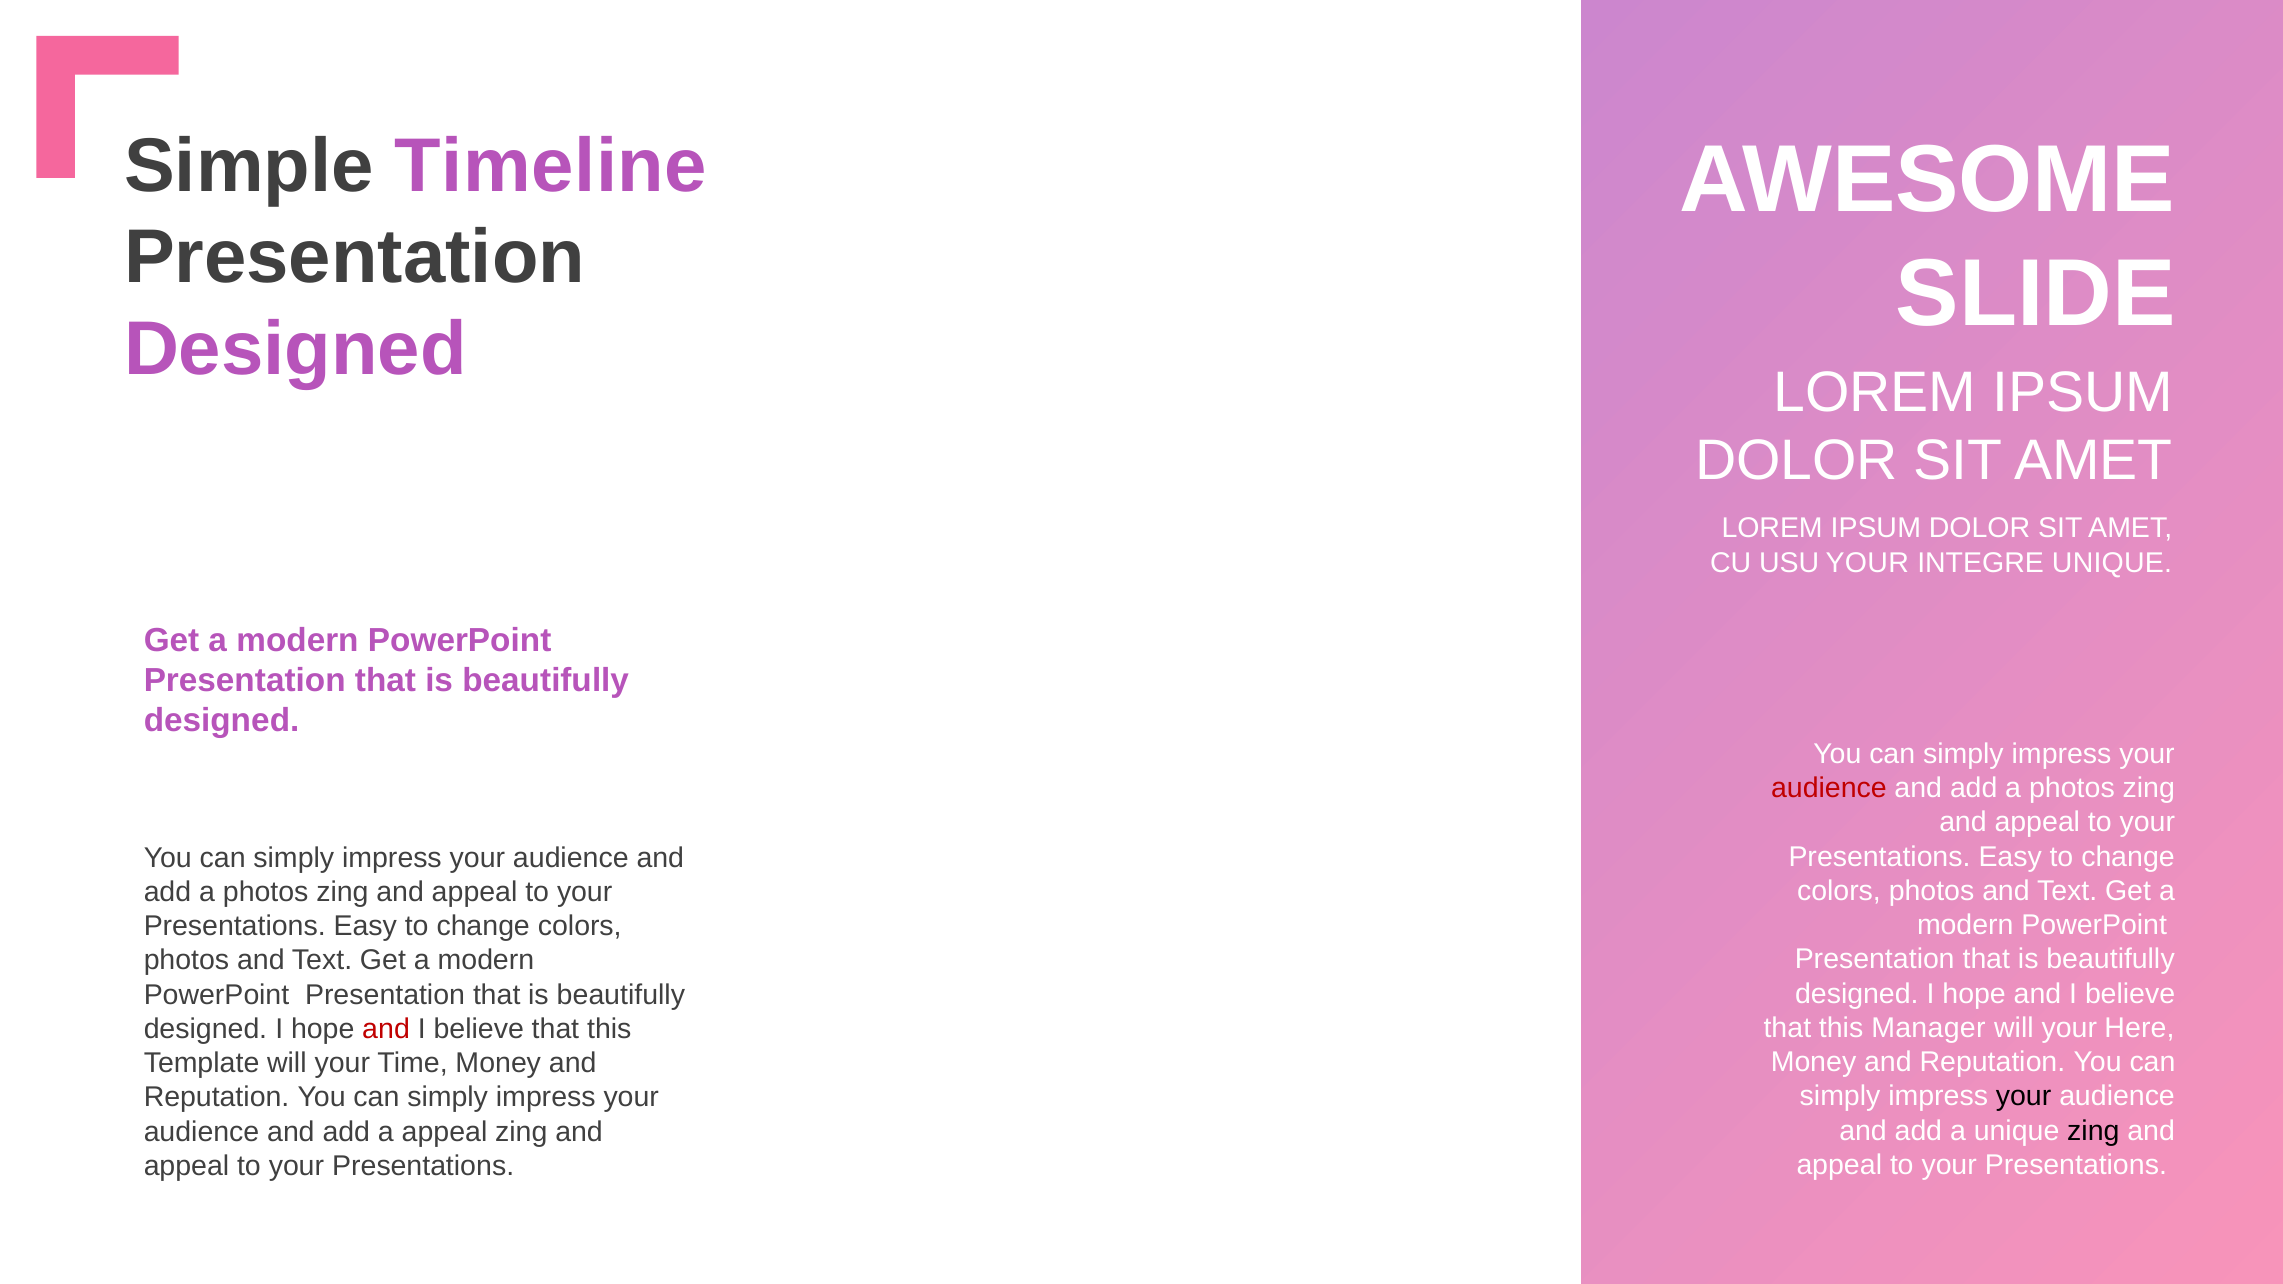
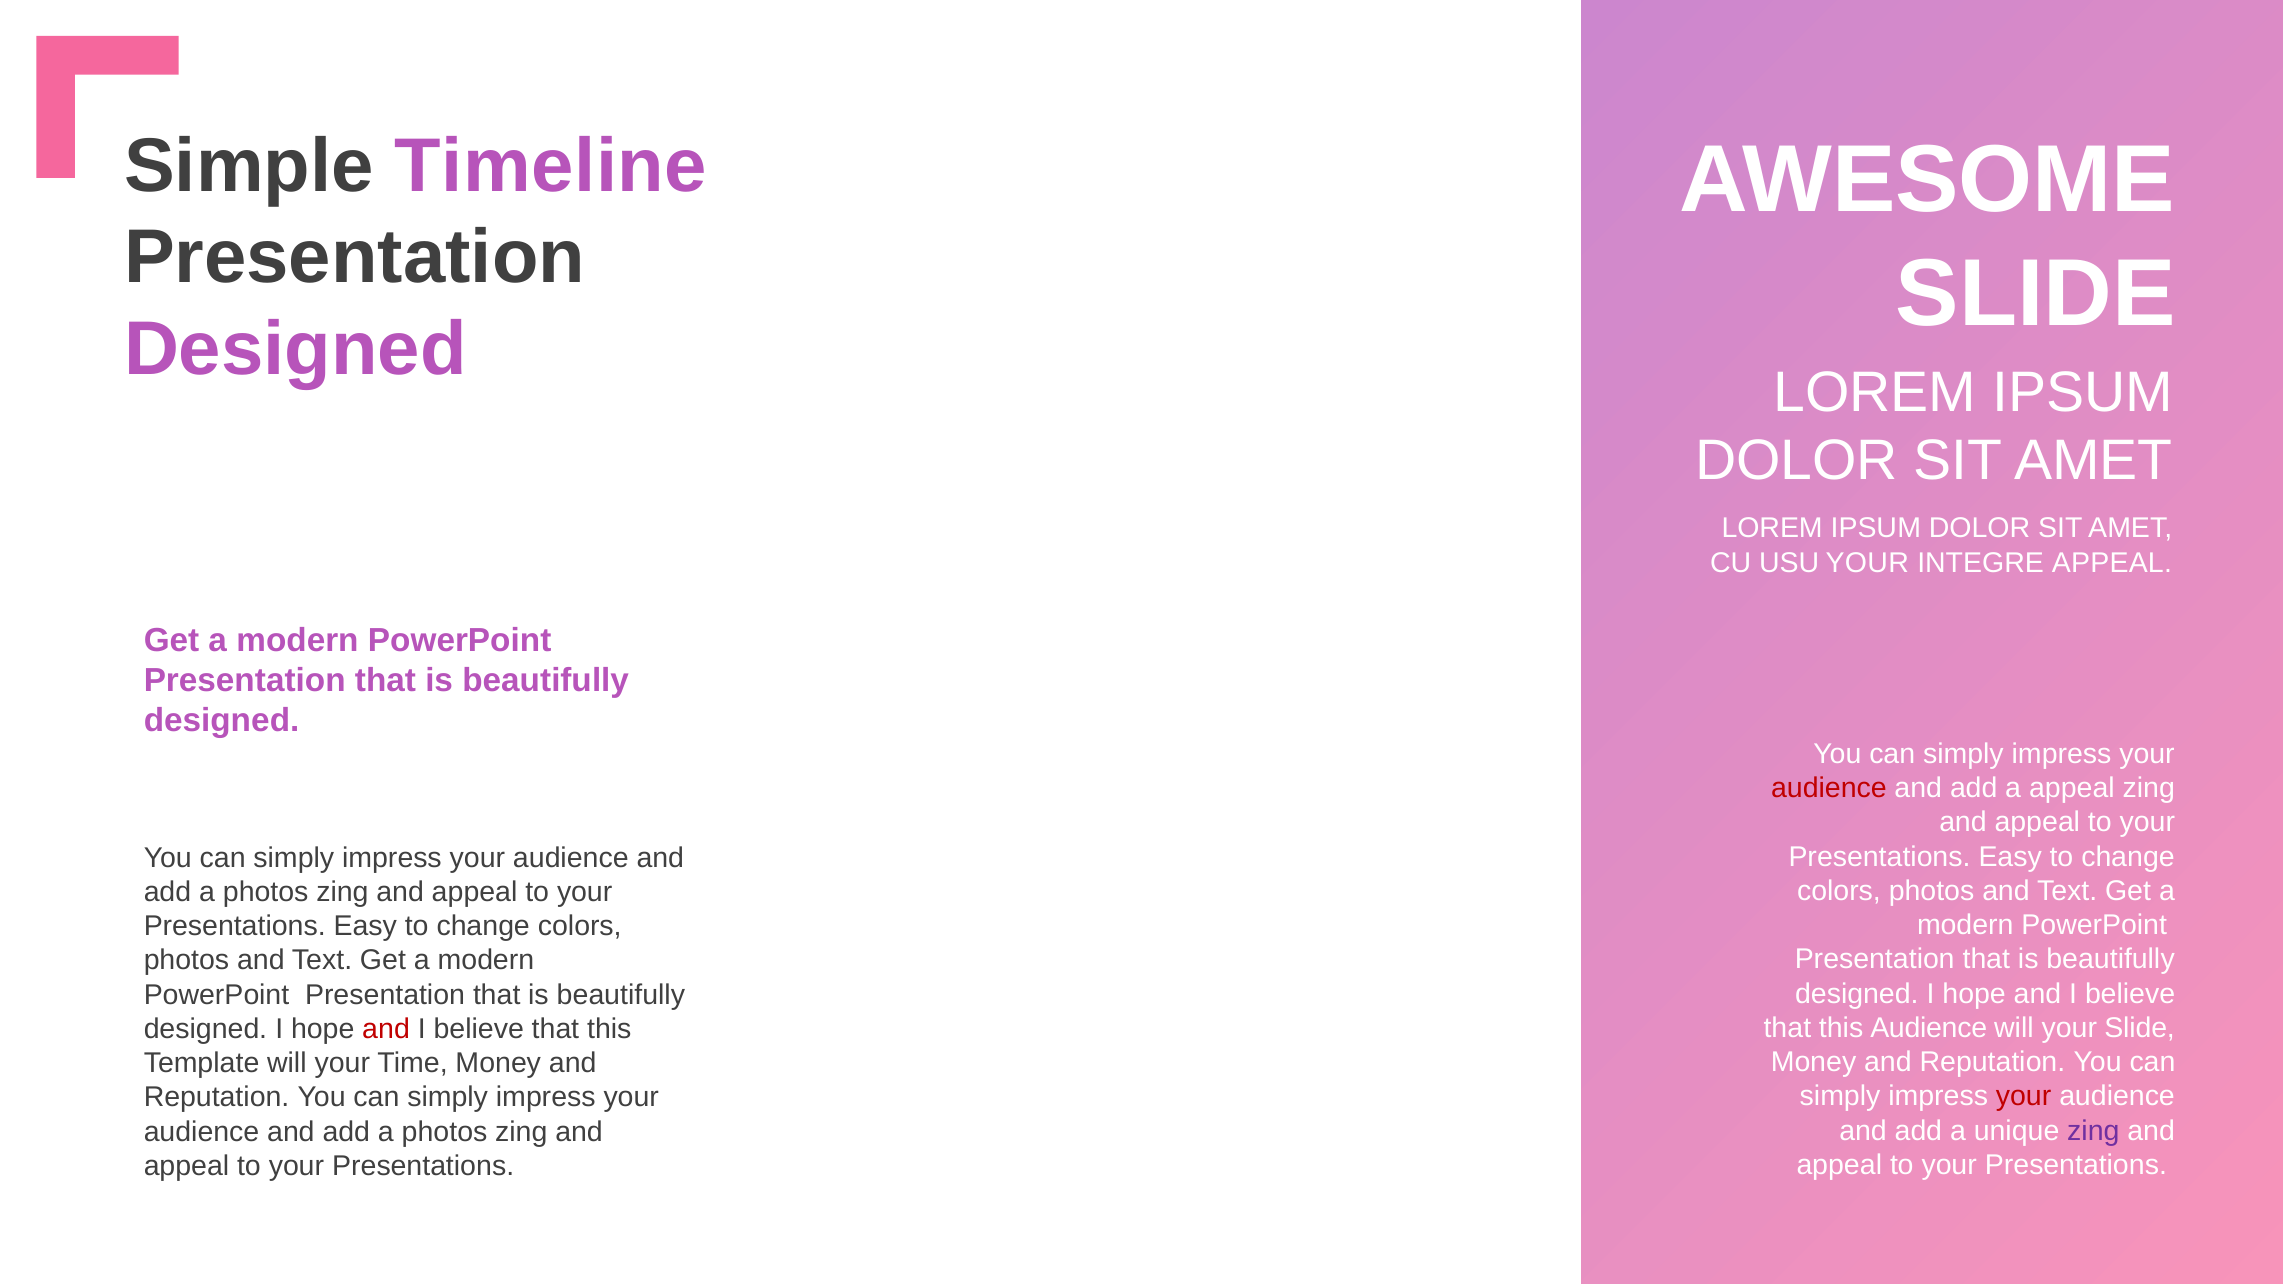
INTEGRE UNIQUE: UNIQUE -> APPEAL
photos at (2072, 788): photos -> appeal
this Manager: Manager -> Audience
your Here: Here -> Slide
your at (2024, 1097) colour: black -> red
zing at (2093, 1131) colour: black -> purple
appeal at (445, 1132): appeal -> photos
